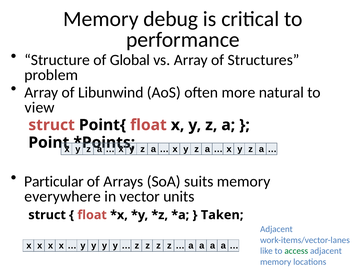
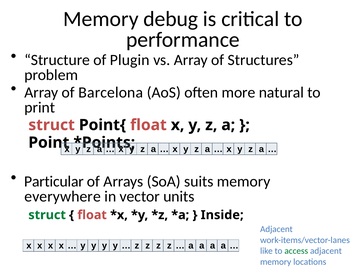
Global: Global -> Plugin
Libunwind: Libunwind -> Barcelona
view: view -> print
struct at (47, 215) colour: black -> green
Taken: Taken -> Inside
